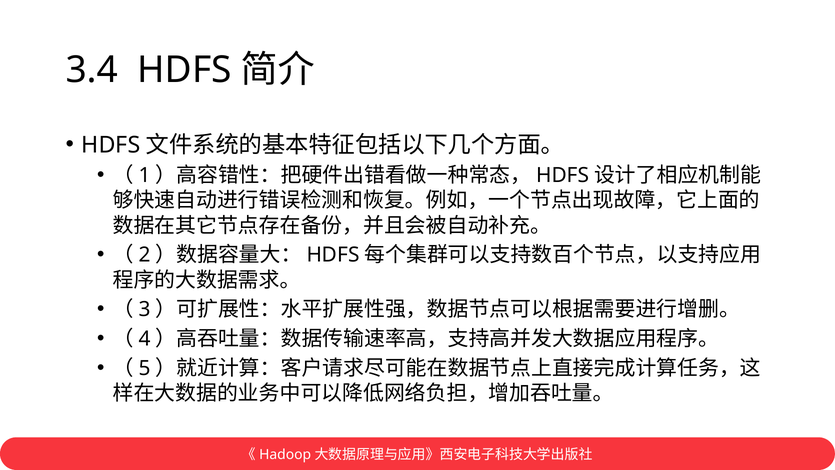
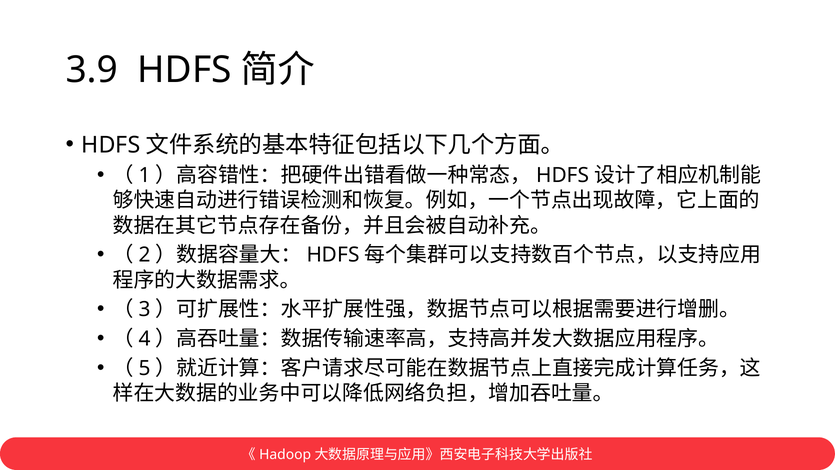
3.4: 3.4 -> 3.9
